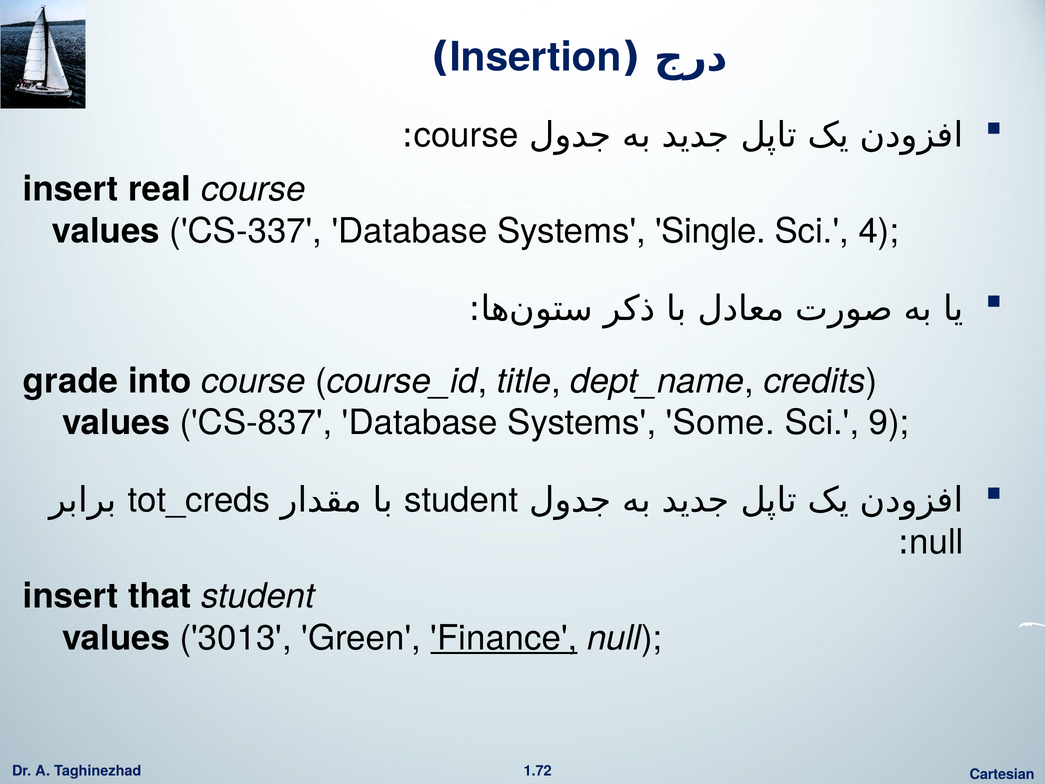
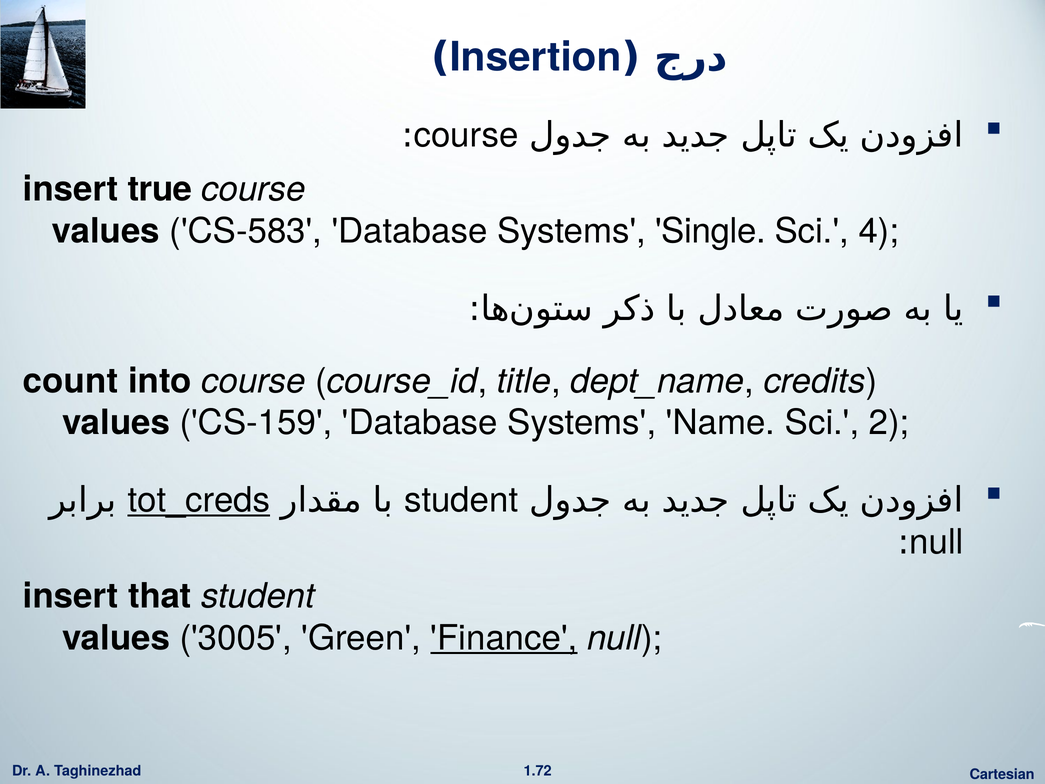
real: real -> true
CS-337: CS-337 -> CS-583
grade: grade -> count
CS-837: CS-837 -> CS-159
Some: Some -> Name
9: 9 -> 2
tot_creds underline: none -> present
3013: 3013 -> 3005
